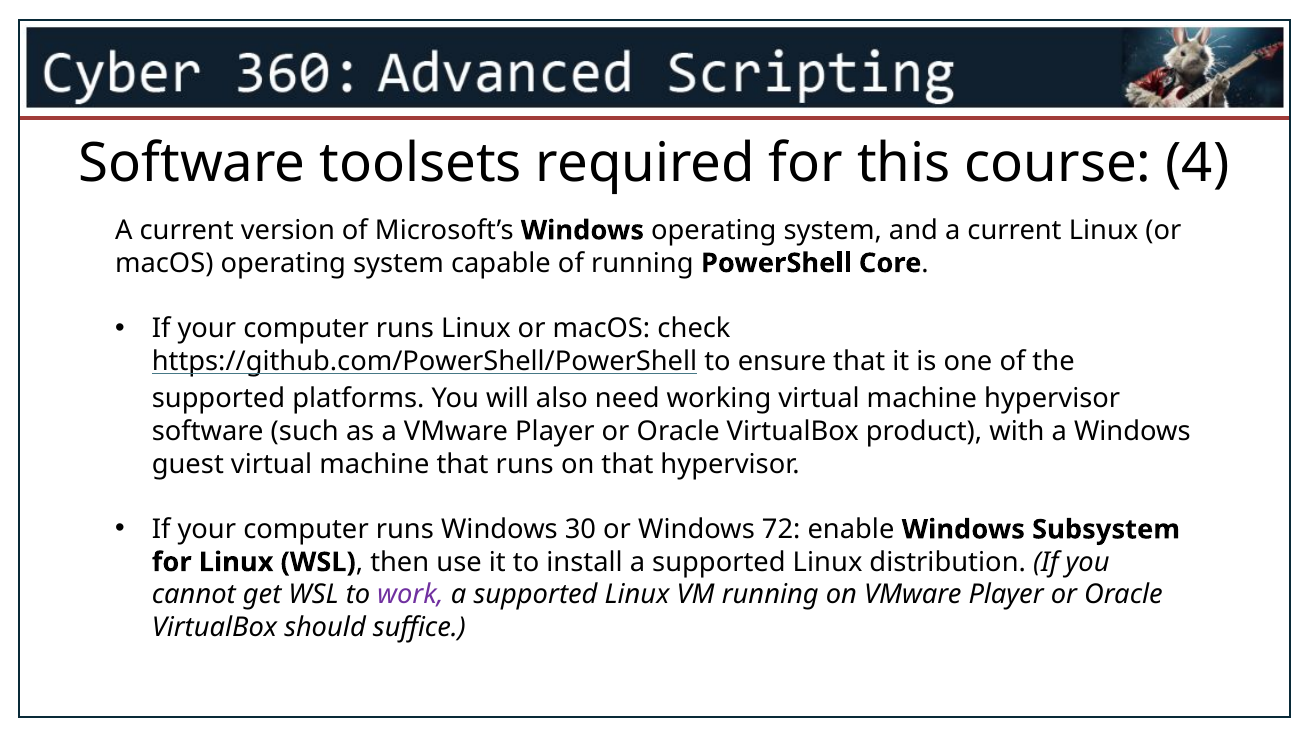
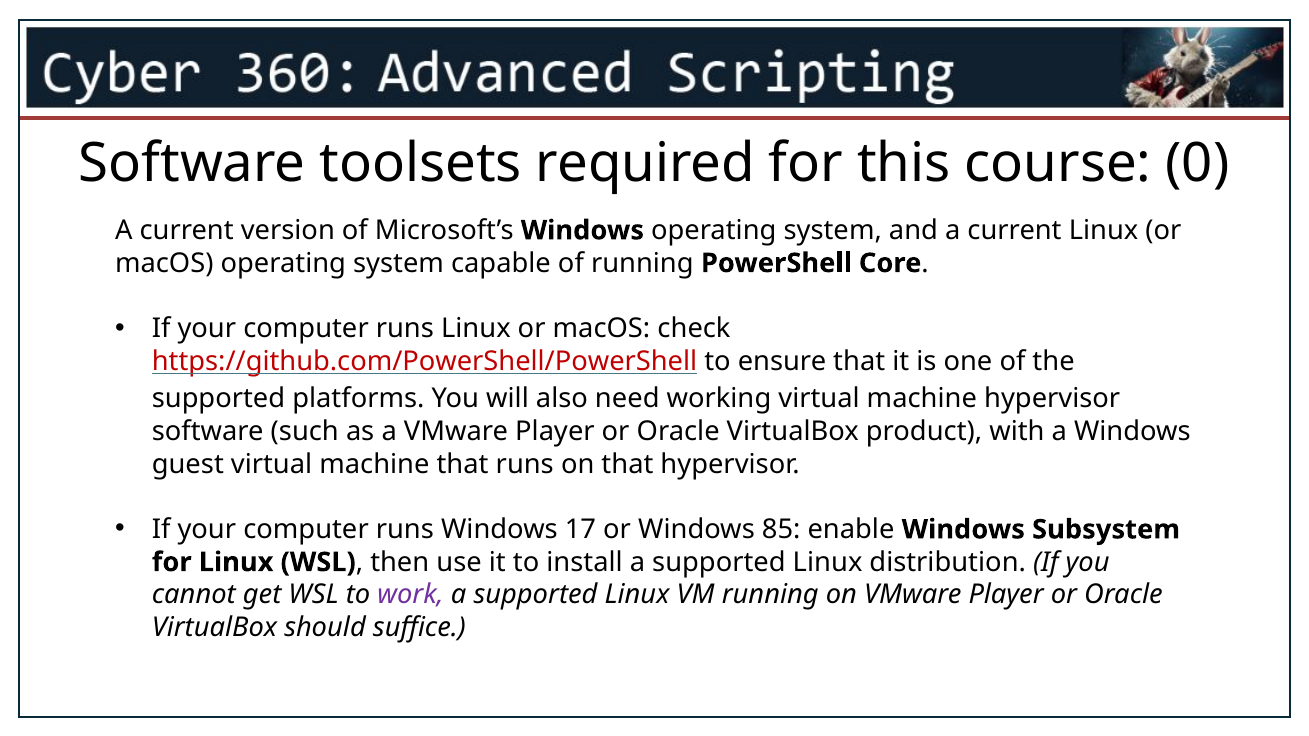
4: 4 -> 0
https://github.com/PowerShell/PowerShell colour: black -> red
30: 30 -> 17
72: 72 -> 85
